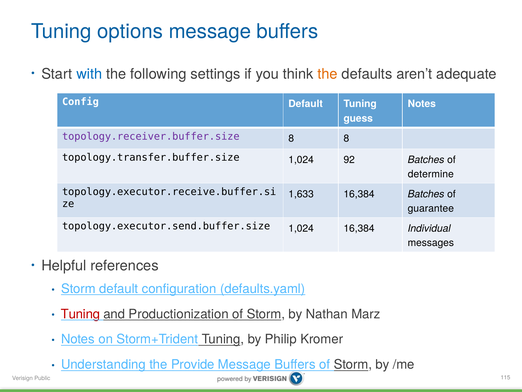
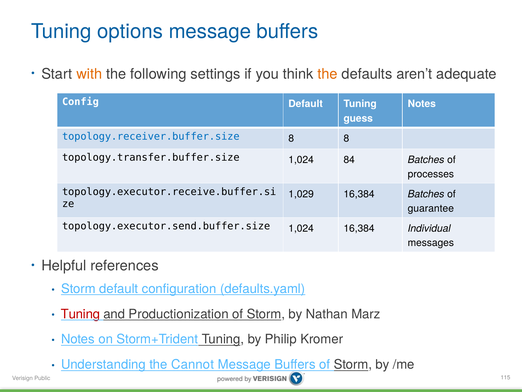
with colour: blue -> orange
topology.receiver.buffer.size colour: purple -> blue
92: 92 -> 84
determine: determine -> processes
1,633: 1,633 -> 1,029
Provide: Provide -> Cannot
